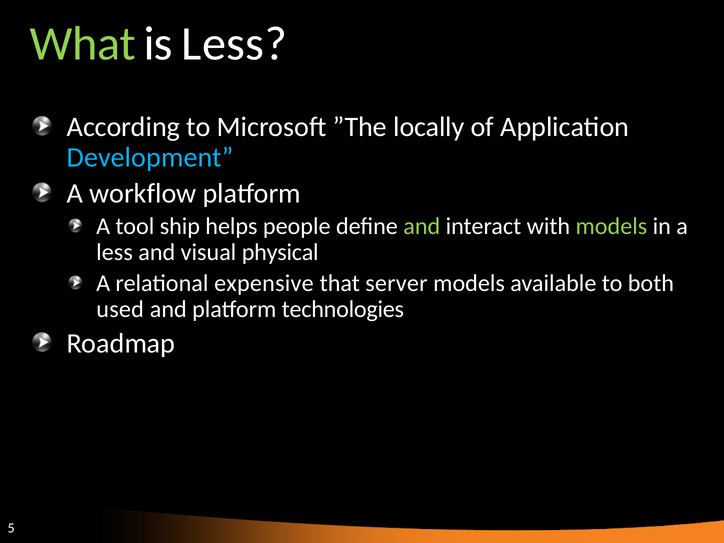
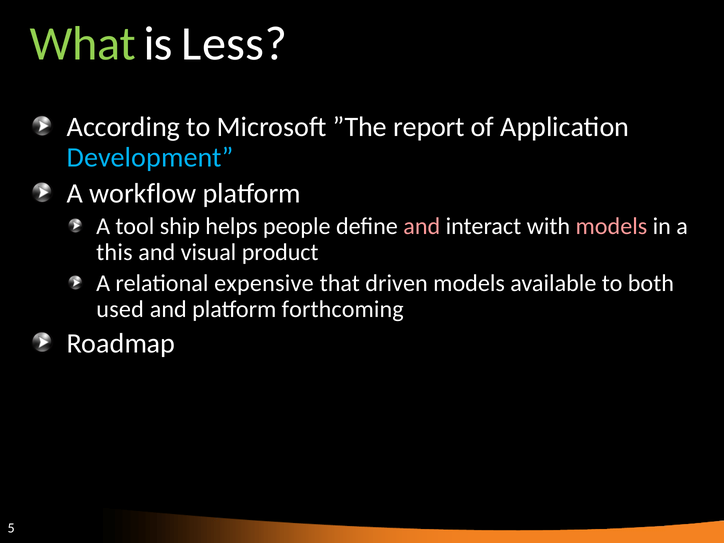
locally: locally -> report
and at (422, 226) colour: light green -> pink
models at (611, 226) colour: light green -> pink
less at (114, 253): less -> this
physical: physical -> product
server: server -> driven
technologies: technologies -> forthcoming
